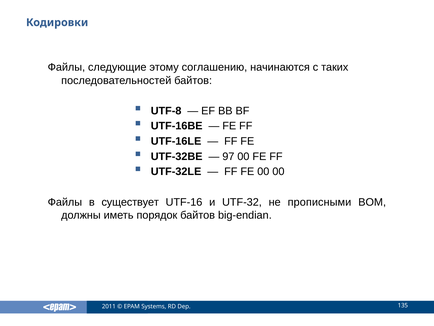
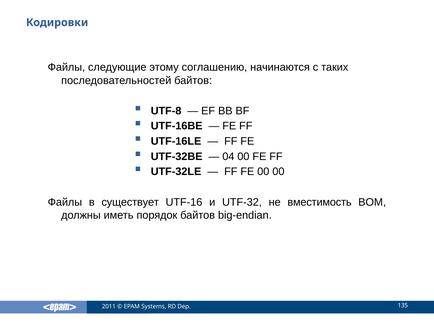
97: 97 -> 04
прописными: прописными -> вместимость
